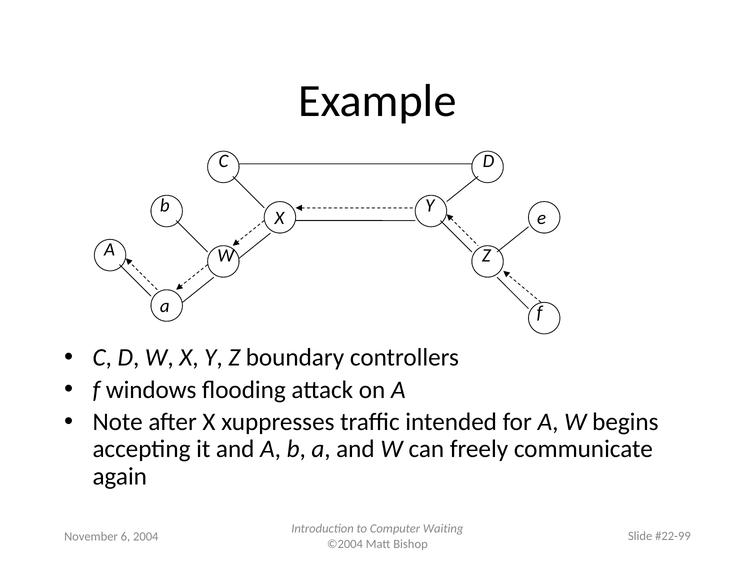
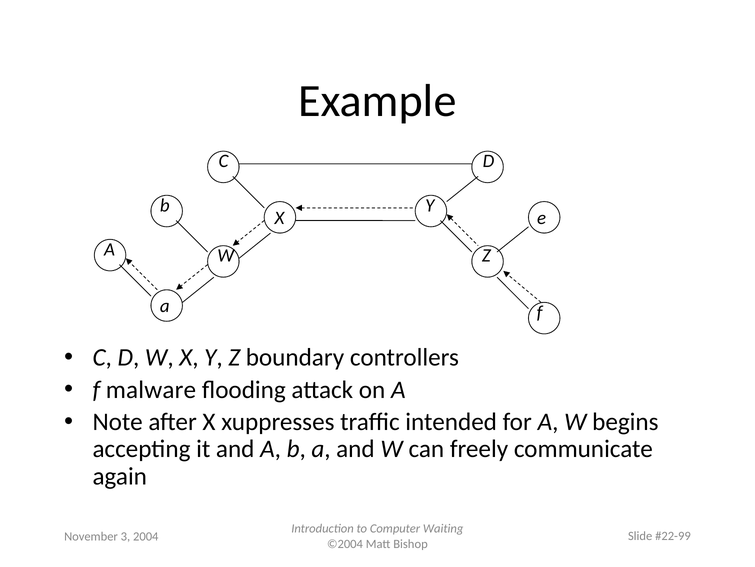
windows: windows -> malware
6: 6 -> 3
